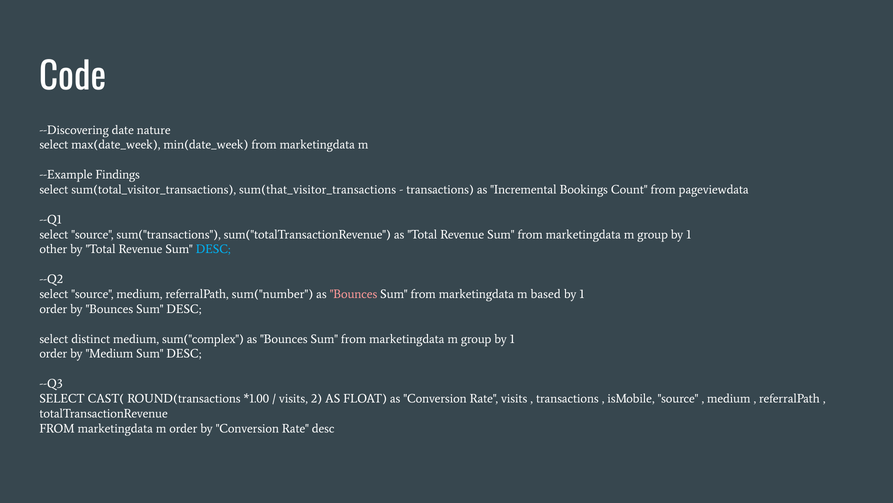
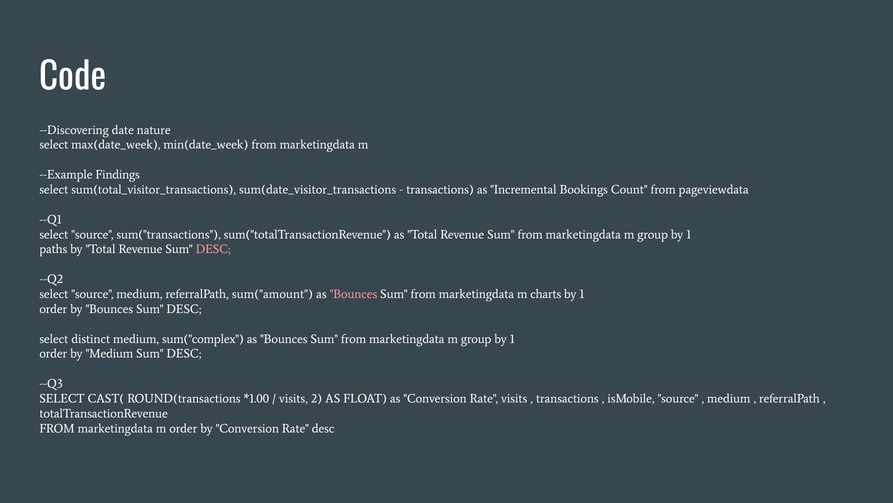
sum(that_visitor_transactions: sum(that_visitor_transactions -> sum(date_visitor_transactions
other: other -> paths
DESC at (213, 249) colour: light blue -> pink
sum("number: sum("number -> sum("amount
based: based -> charts
